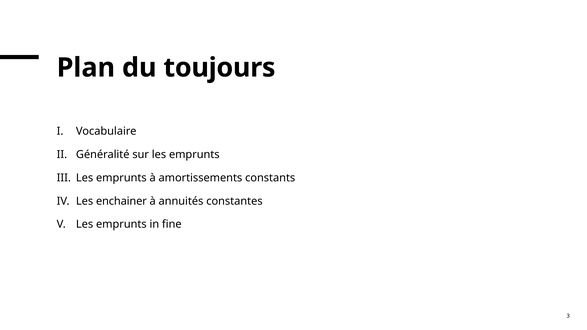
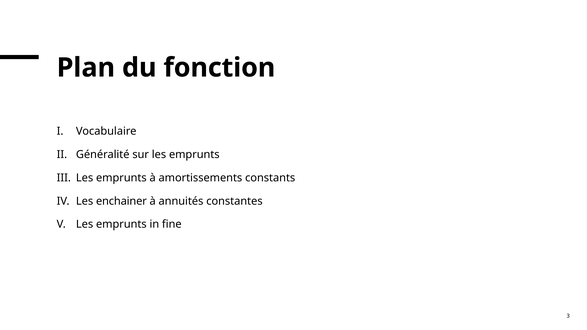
toujours: toujours -> fonction
